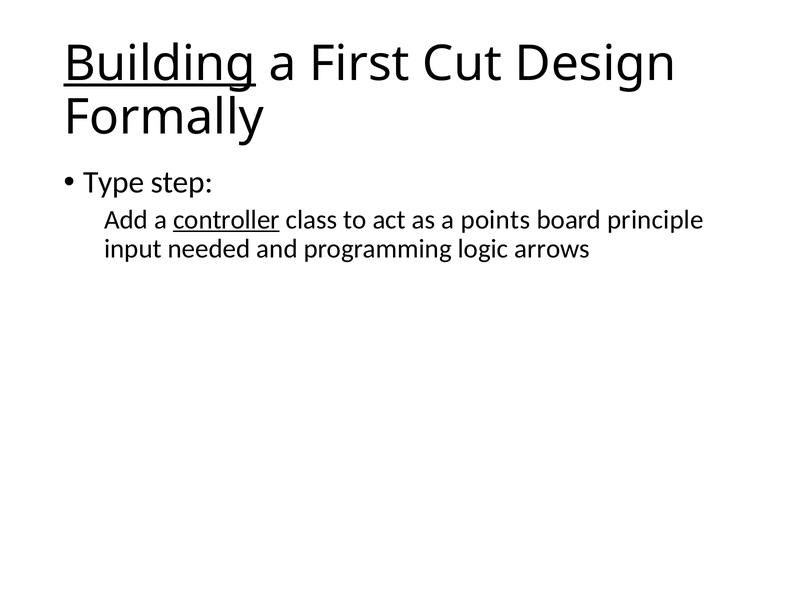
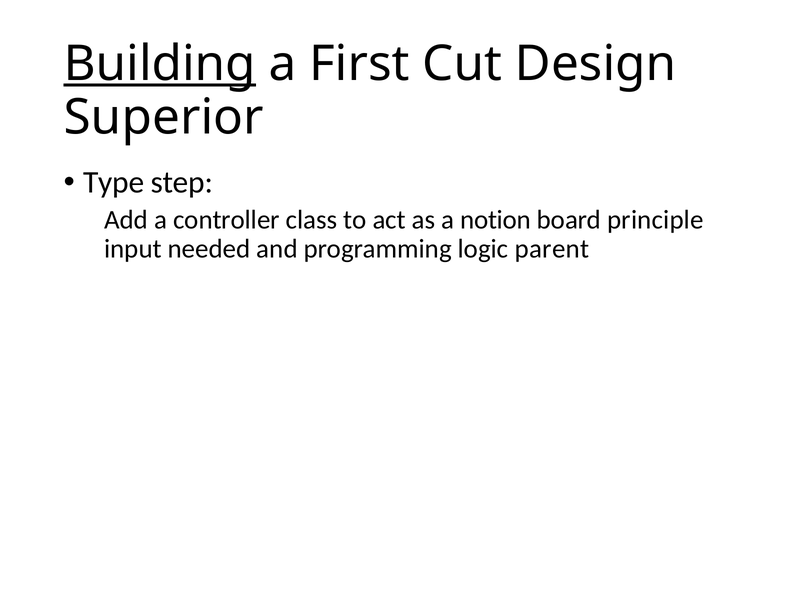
Formally: Formally -> Superior
controller underline: present -> none
points: points -> notion
arrows: arrows -> parent
